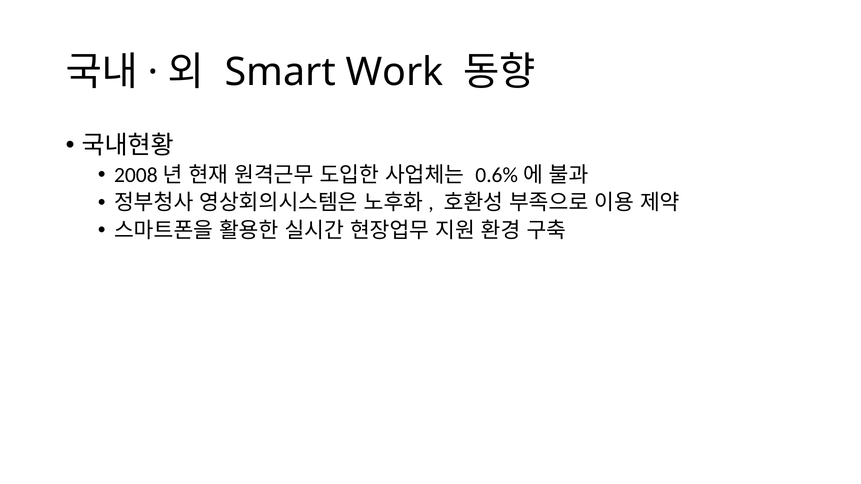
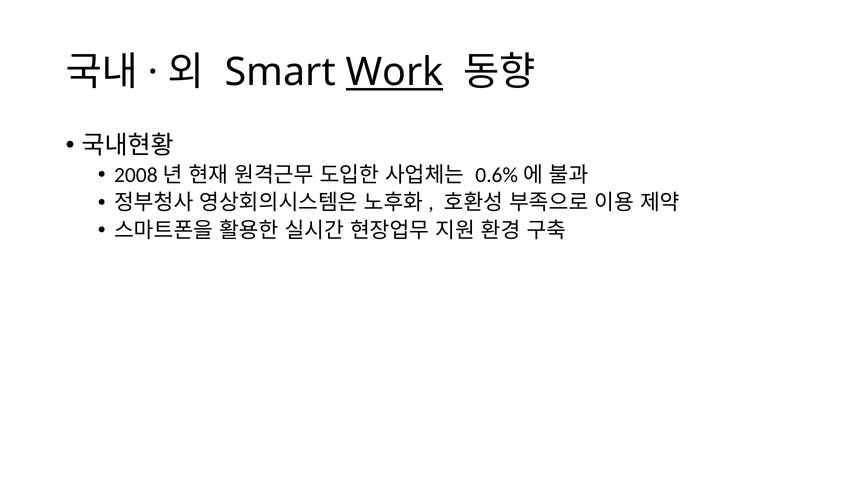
Work underline: none -> present
